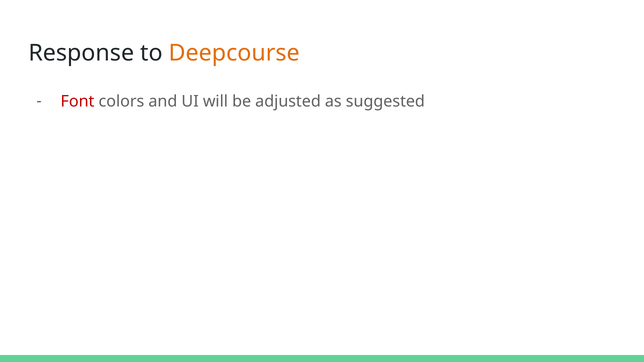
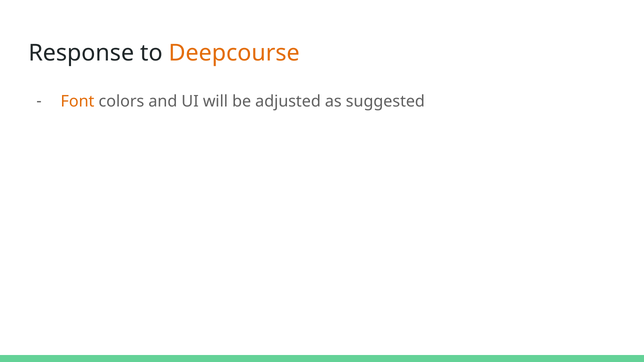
Font colour: red -> orange
